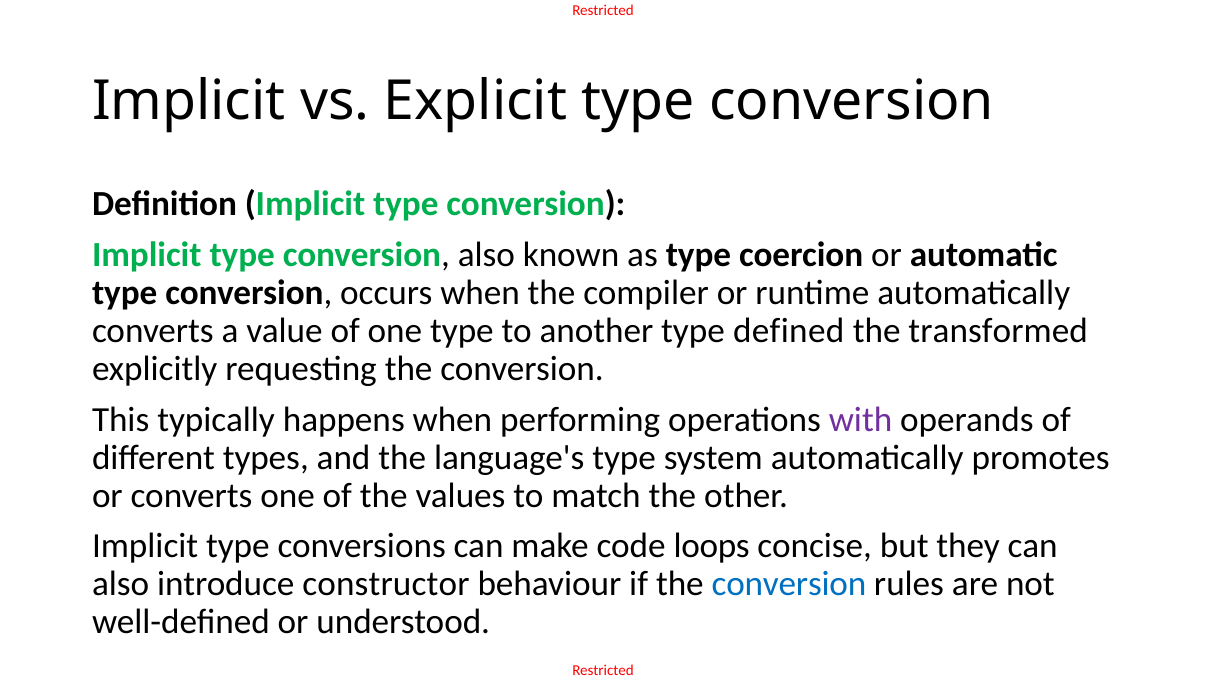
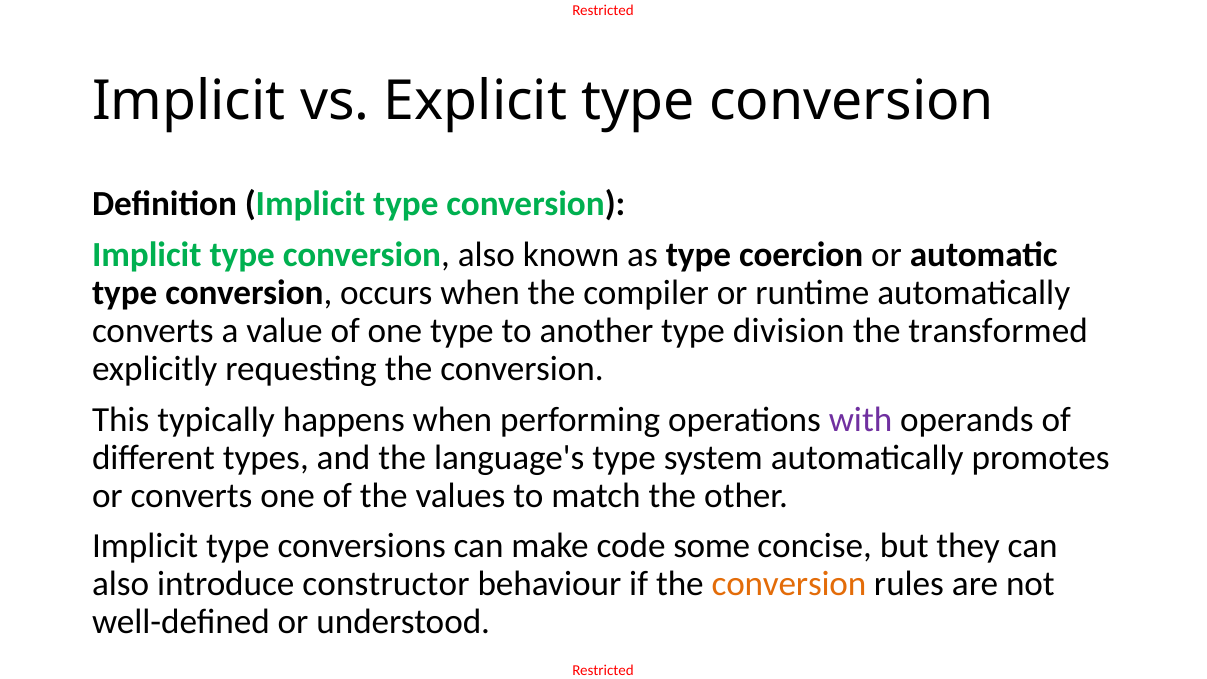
defined: defined -> division
loops: loops -> some
conversion at (789, 584) colour: blue -> orange
